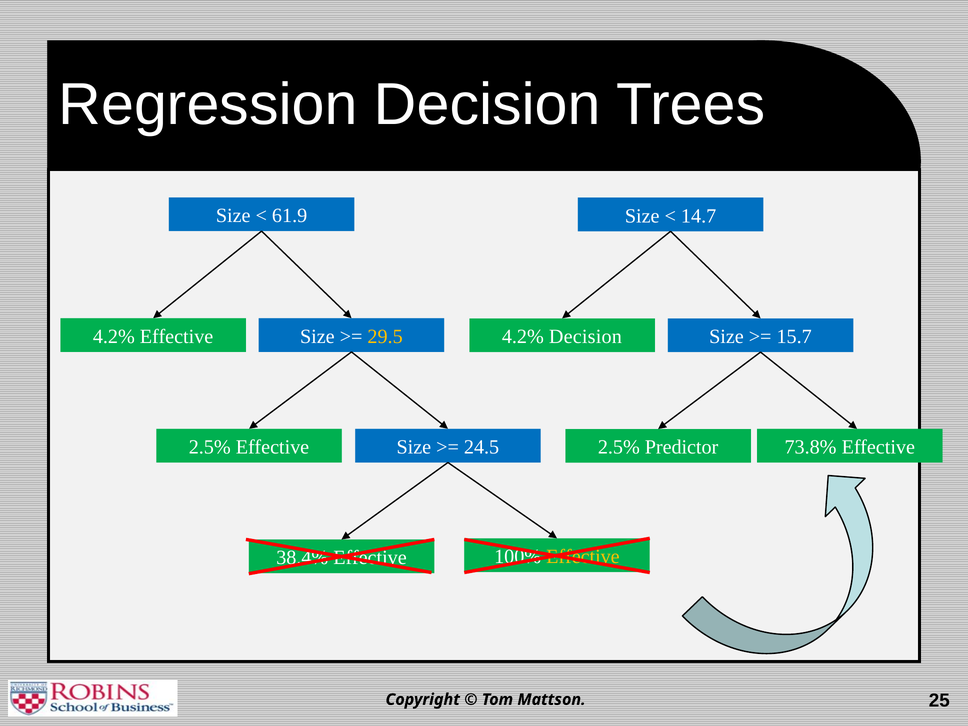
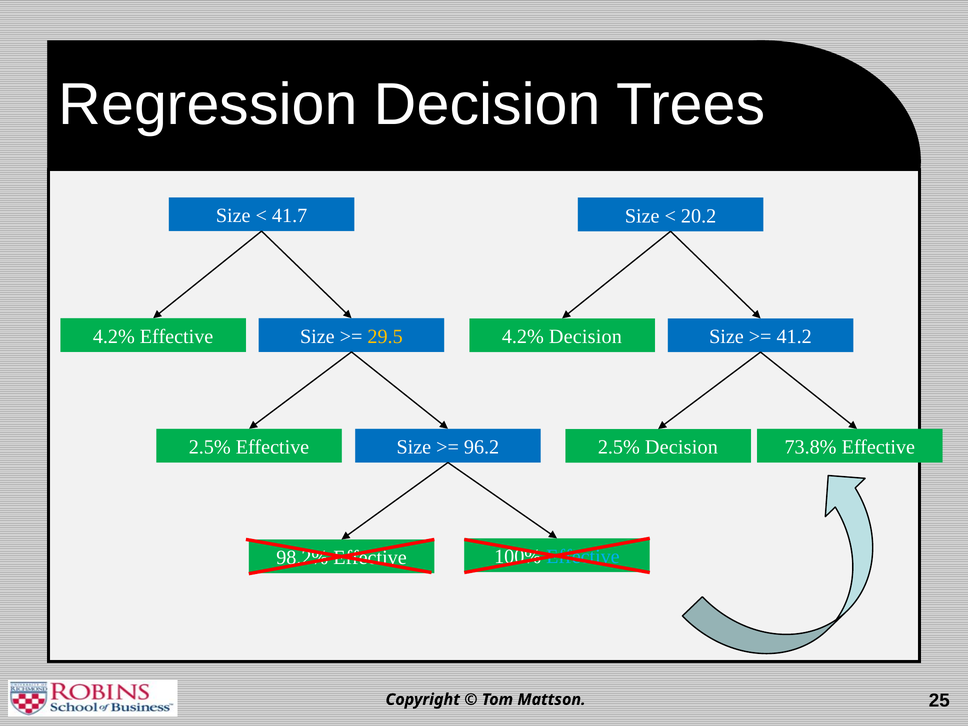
61.9: 61.9 -> 41.7
14.7: 14.7 -> 20.2
15.7: 15.7 -> 41.2
24.5: 24.5 -> 96.2
2.5% Predictor: Predictor -> Decision
38.4%: 38.4% -> 98.2%
Effective at (583, 557) colour: yellow -> light blue
